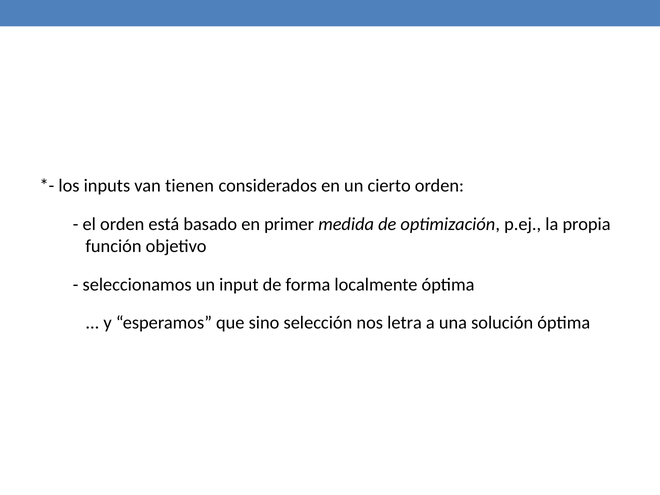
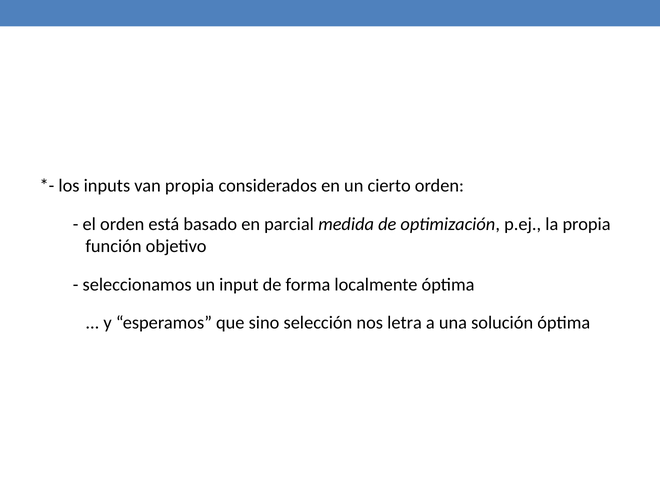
van tienen: tienen -> propia
primer: primer -> parcial
